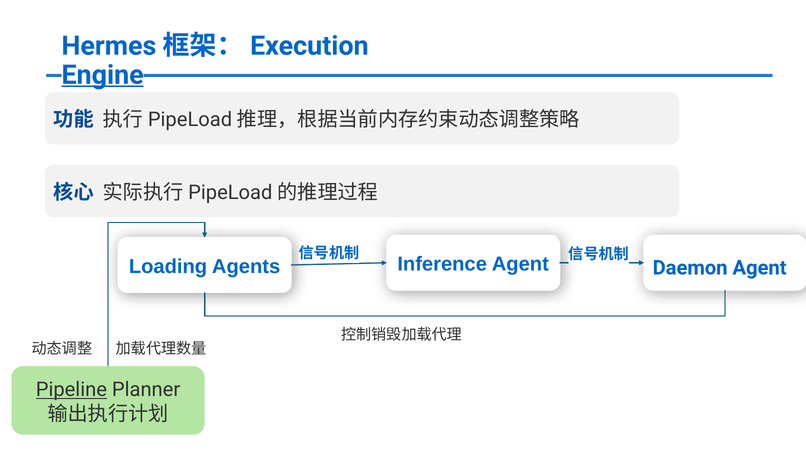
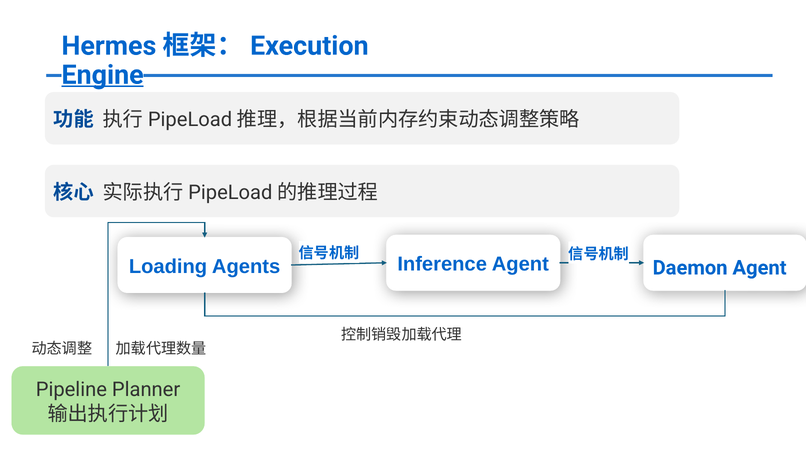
Pipeline underline: present -> none
